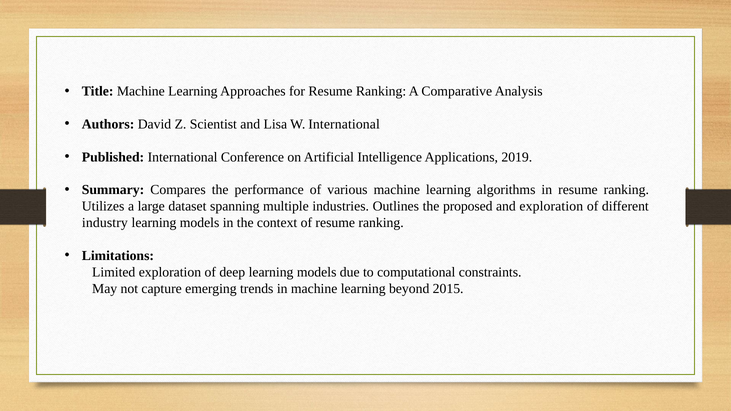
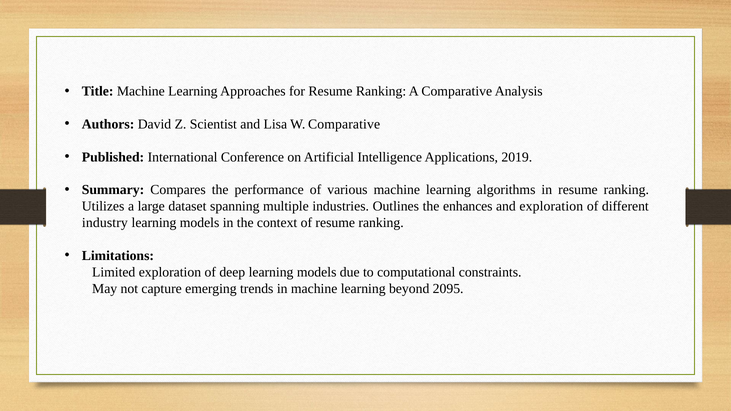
W International: International -> Comparative
proposed: proposed -> enhances
2015: 2015 -> 2095
